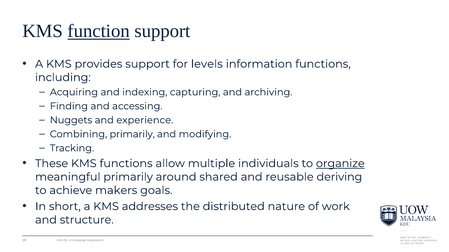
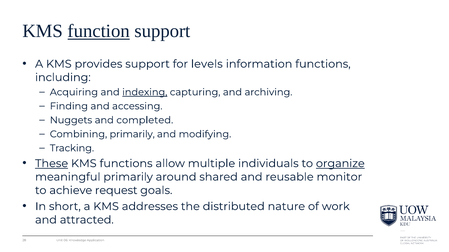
indexing underline: none -> present
experience: experience -> completed
These underline: none -> present
deriving: deriving -> monitor
makers: makers -> request
structure: structure -> attracted
